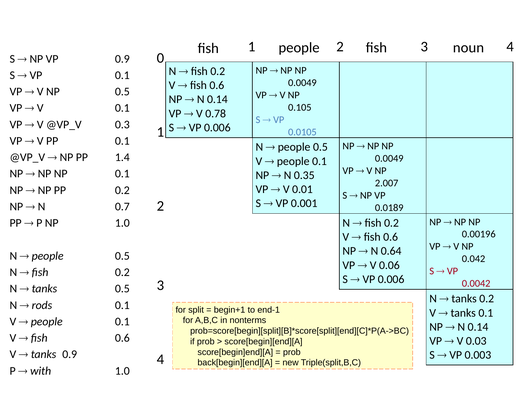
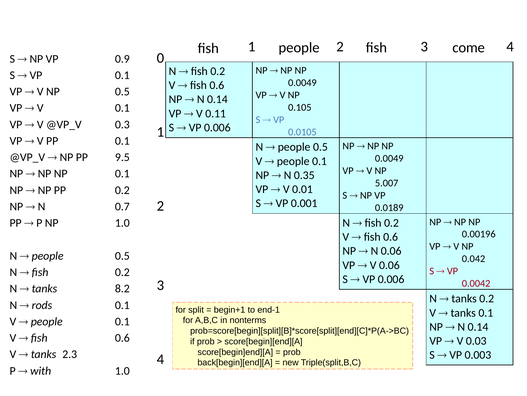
noun: noun -> come
0.78: 0.78 -> 0.11
1.4: 1.4 -> 9.5
2.007: 2.007 -> 5.007
N 0.64: 0.64 -> 0.06
tanks 0.5: 0.5 -> 8.2
tanks 0.9: 0.9 -> 2.3
